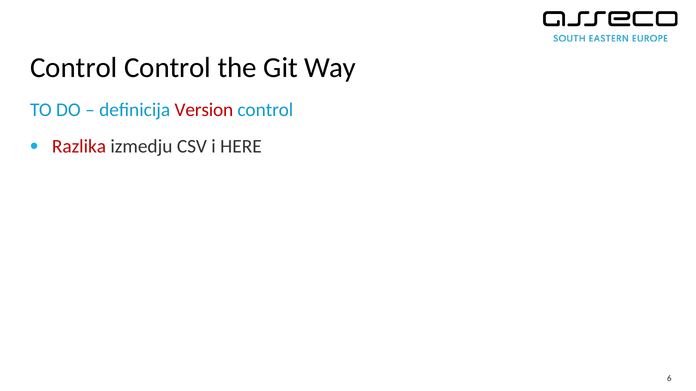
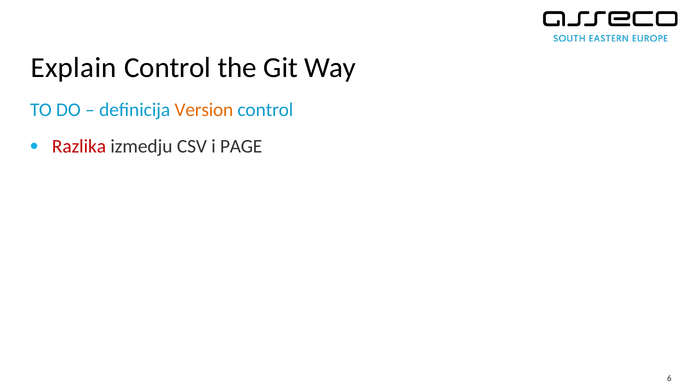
Control at (74, 68): Control -> Explain
Version colour: red -> orange
HERE: HERE -> PAGE
